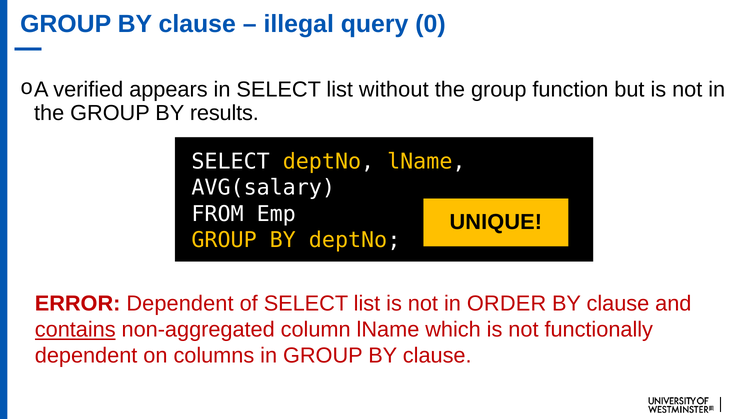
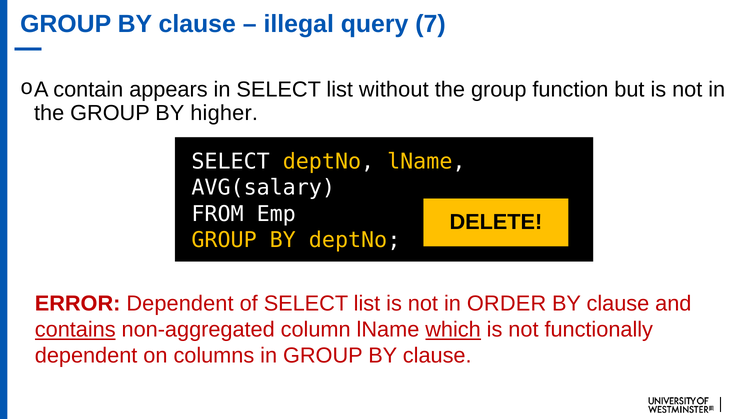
0: 0 -> 7
verified: verified -> contain
results: results -> higher
UNIQUE: UNIQUE -> DELETE
which underline: none -> present
